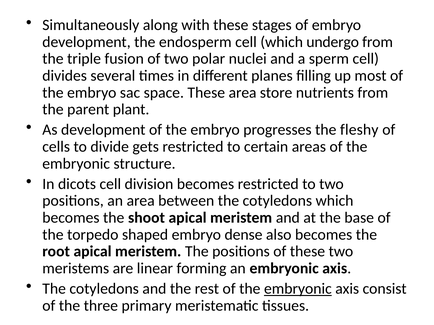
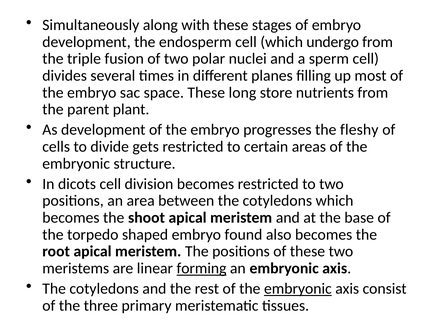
These area: area -> long
dense: dense -> found
forming underline: none -> present
